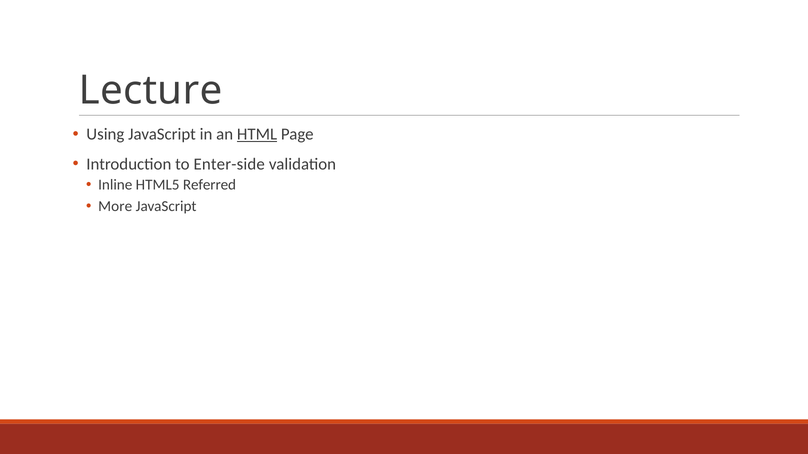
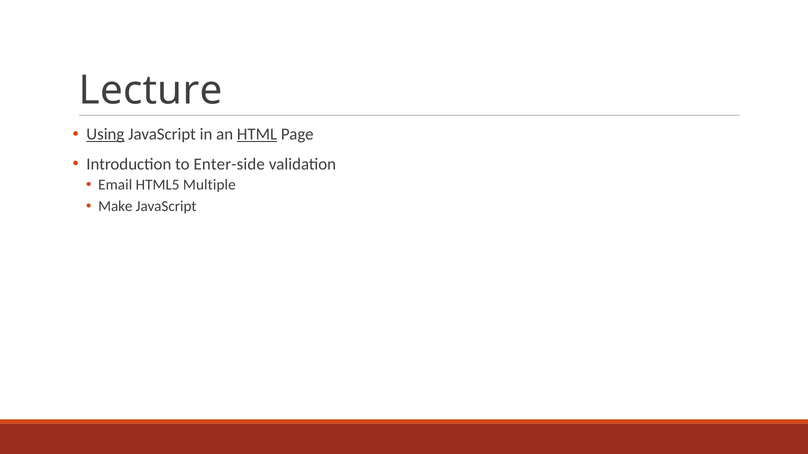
Using underline: none -> present
Inline: Inline -> Email
Referred: Referred -> Multiple
More: More -> Make
